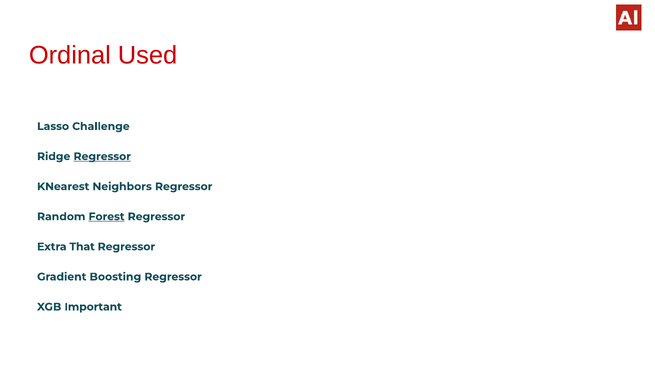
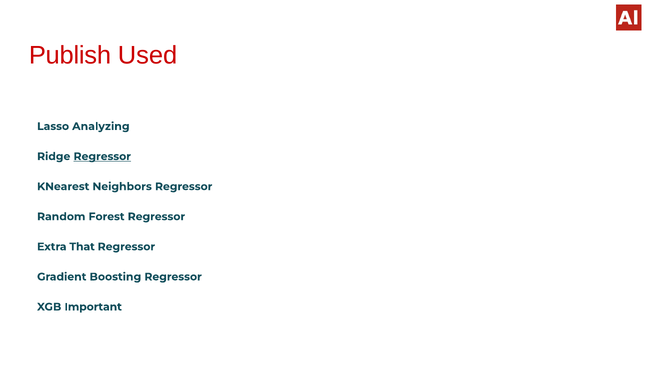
Ordinal: Ordinal -> Publish
Challenge: Challenge -> Analyzing
Forest underline: present -> none
